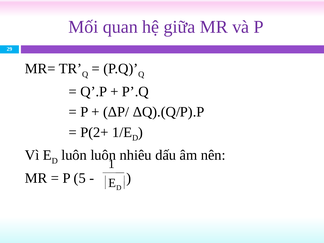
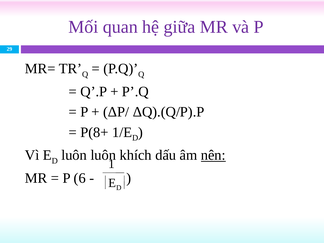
P(2+: P(2+ -> P(8+
nhiêu: nhiêu -> khích
nên underline: none -> present
5: 5 -> 6
